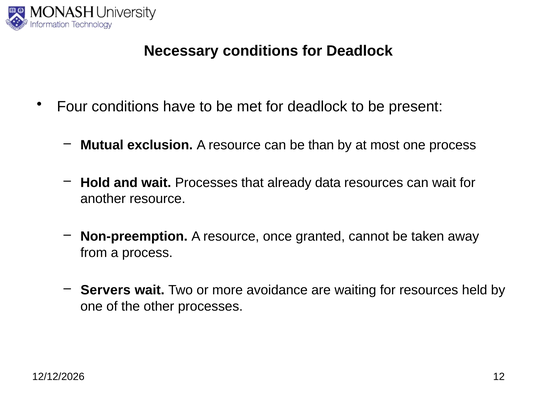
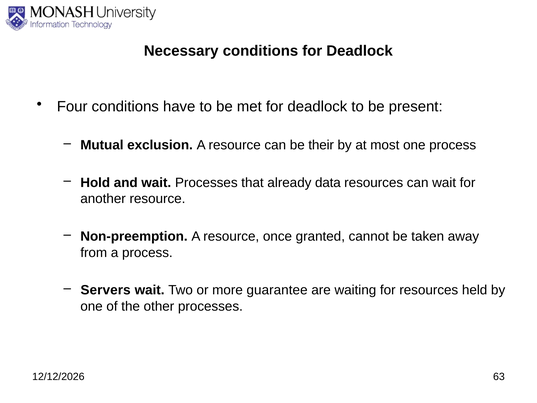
than: than -> their
avoidance: avoidance -> guarantee
12: 12 -> 63
